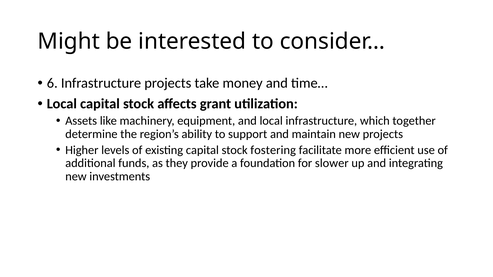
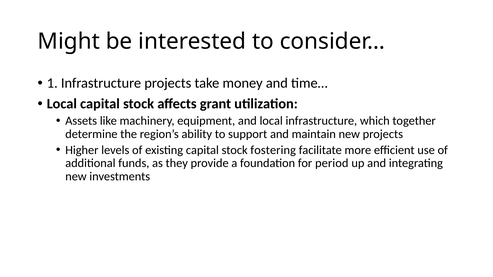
6: 6 -> 1
slower: slower -> period
